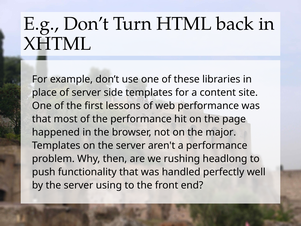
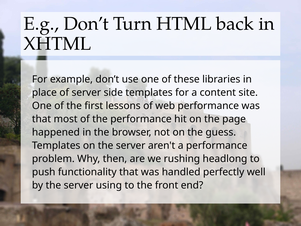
major: major -> guess
